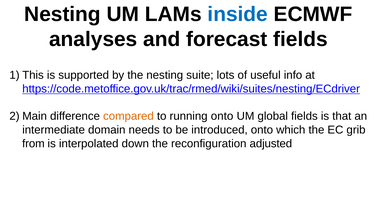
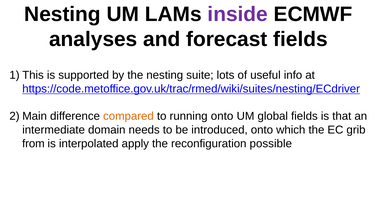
inside colour: blue -> purple
down: down -> apply
adjusted: adjusted -> possible
